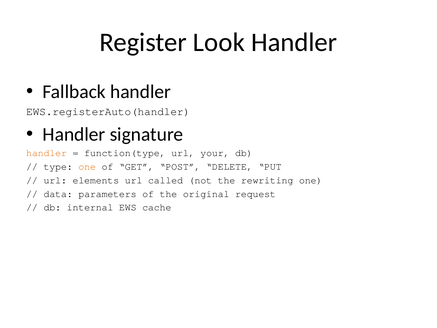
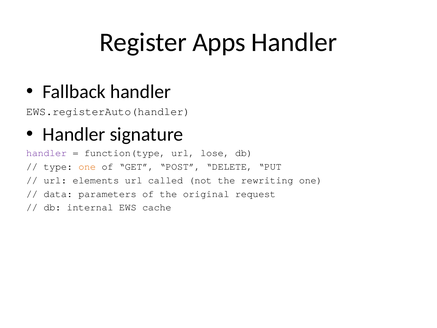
Look: Look -> Apps
handler at (47, 153) colour: orange -> purple
your: your -> lose
